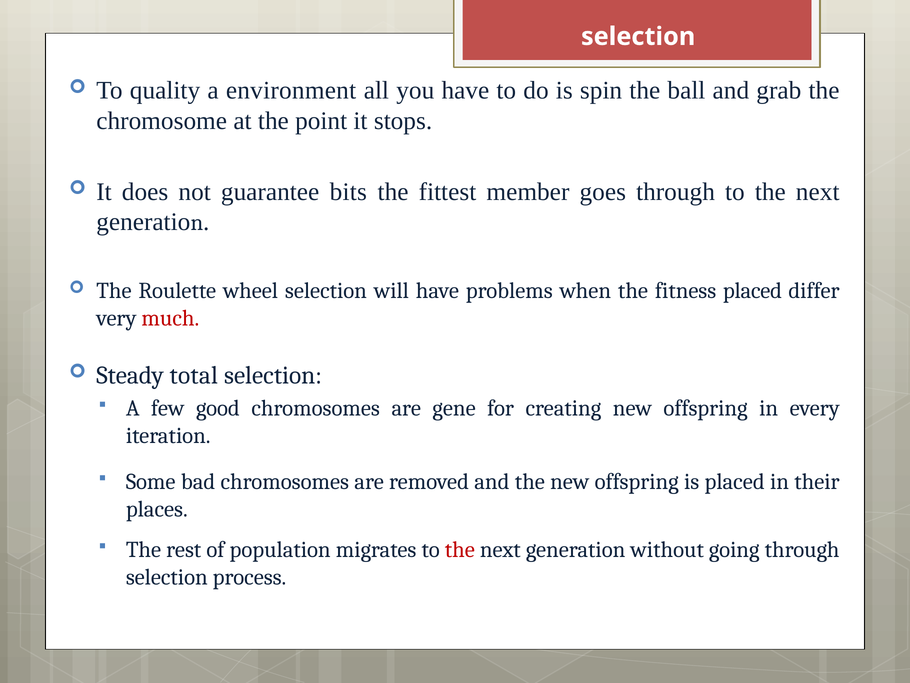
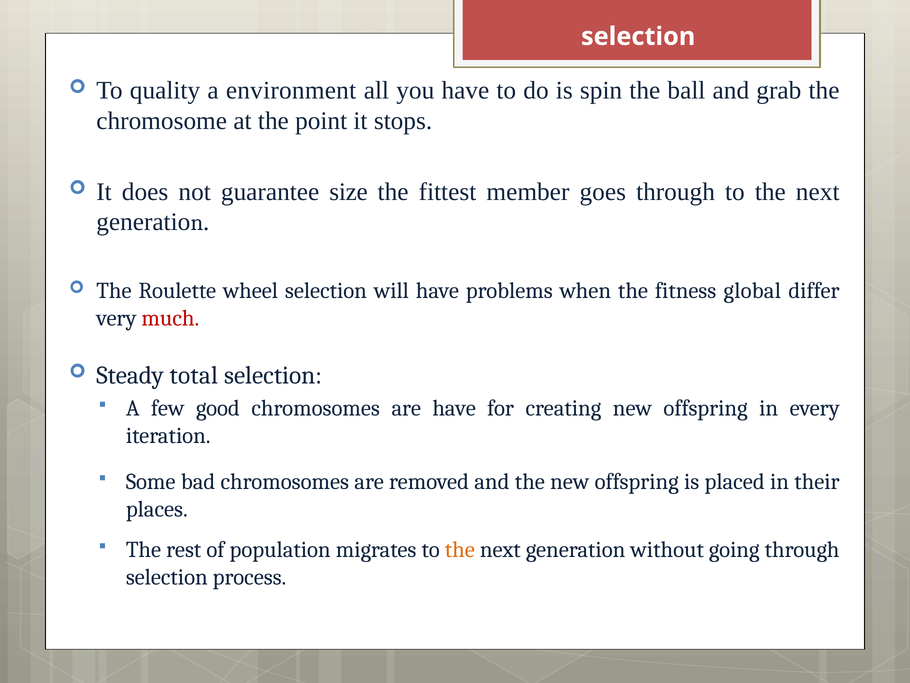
bits: bits -> size
fitness placed: placed -> global
are gene: gene -> have
the at (460, 550) colour: red -> orange
